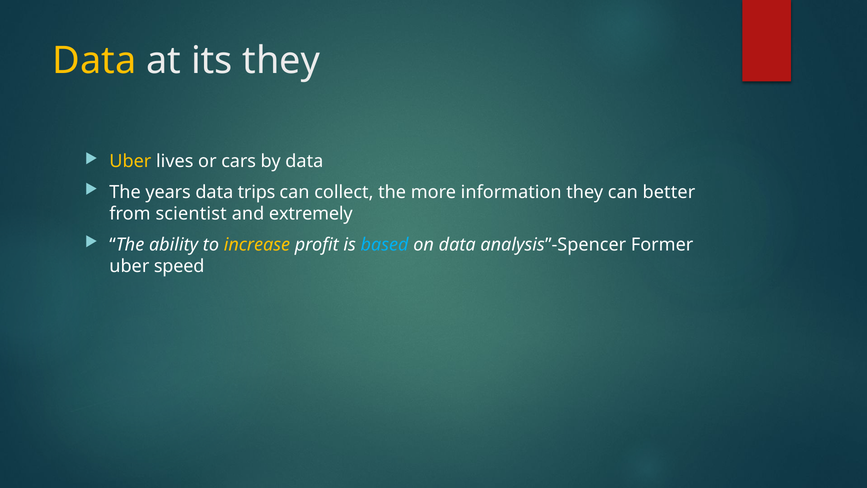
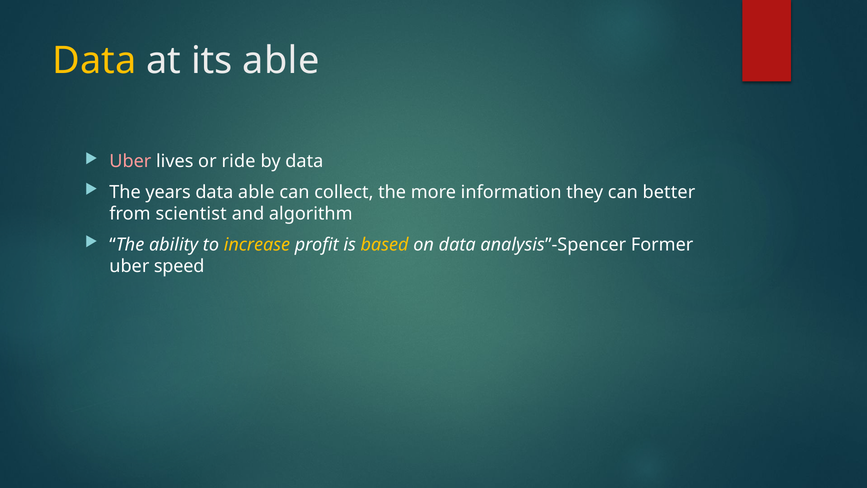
its they: they -> able
Uber at (130, 161) colour: yellow -> pink
cars: cars -> ride
data trips: trips -> able
extremely: extremely -> algorithm
based colour: light blue -> yellow
